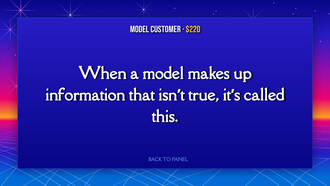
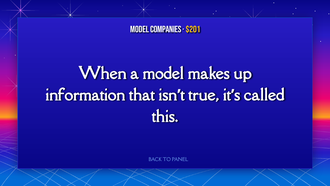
Customer: Customer -> Companies
$220: $220 -> $201
